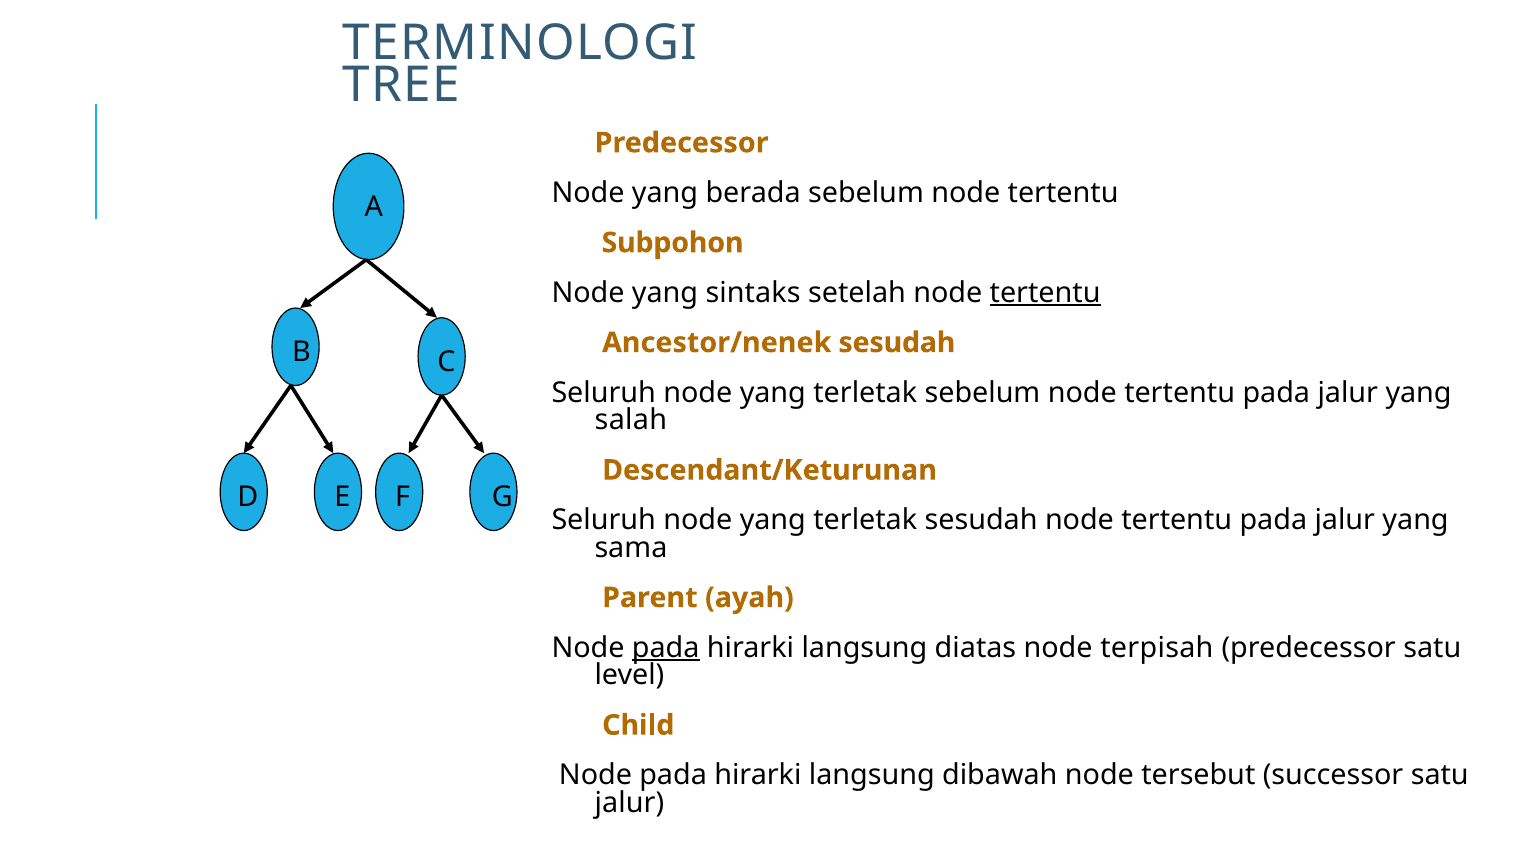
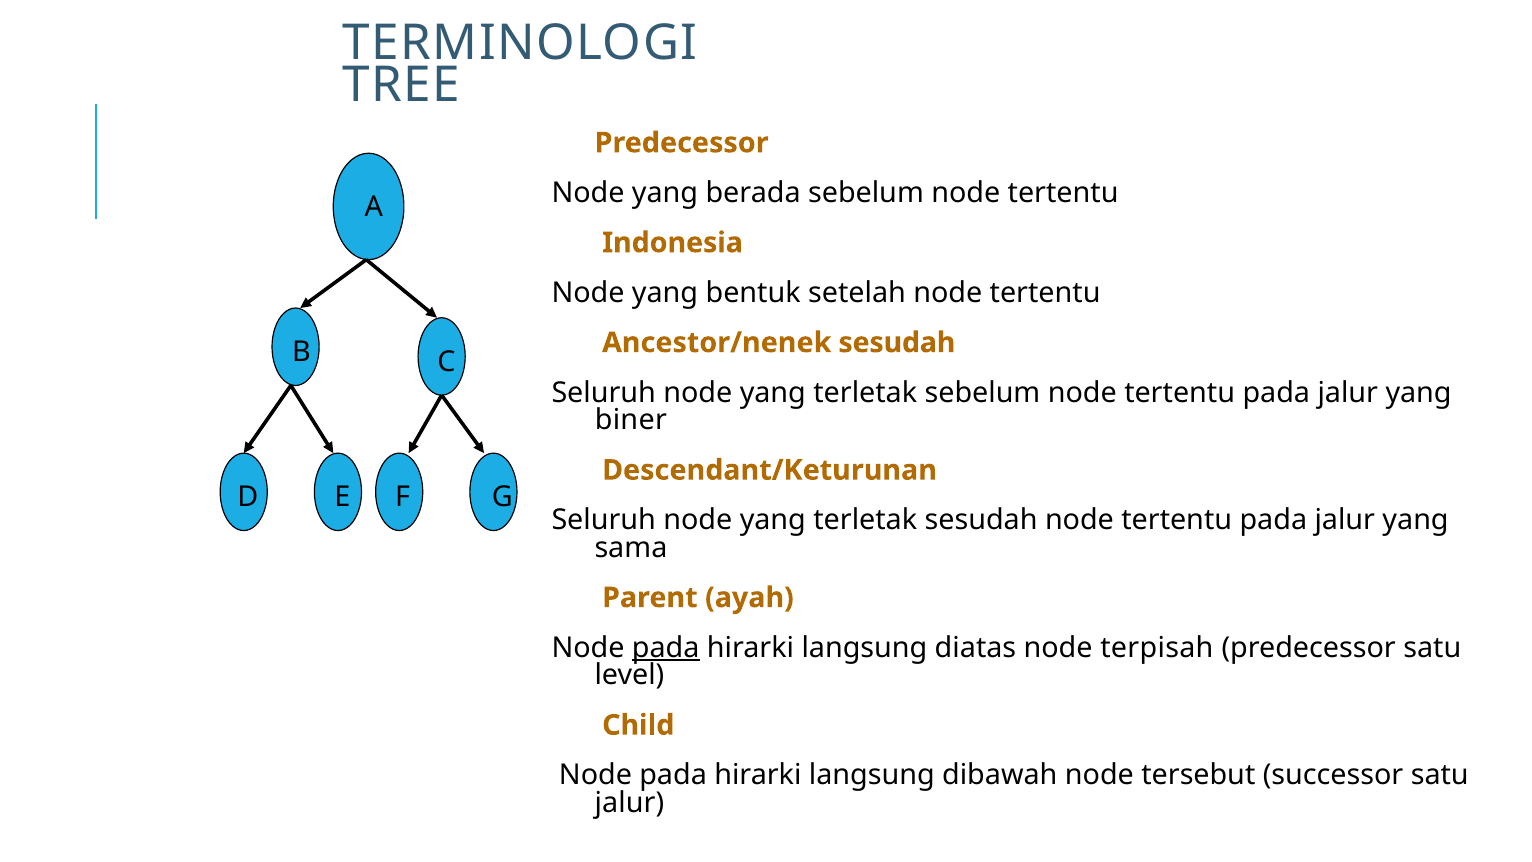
Subpohon: Subpohon -> Indonesia
sintaks: sintaks -> bentuk
tertentu at (1045, 293) underline: present -> none
salah: salah -> biner
